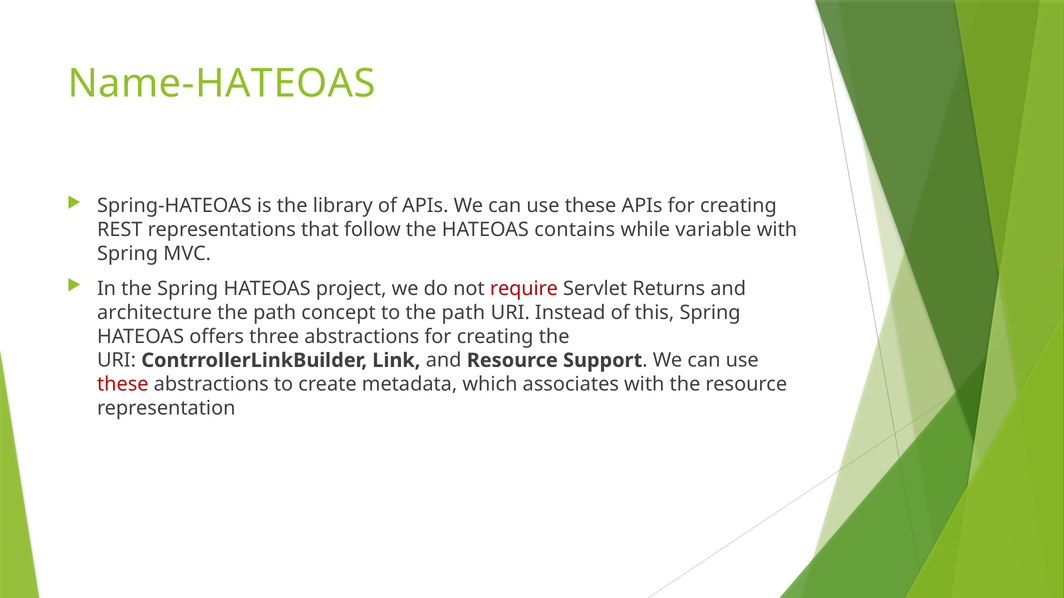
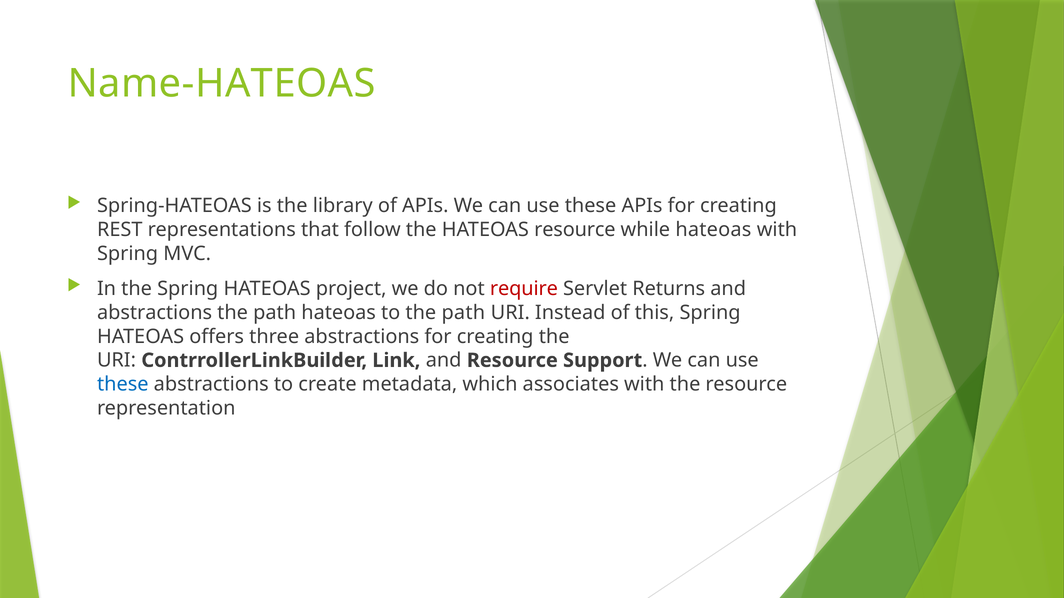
HATEOAS contains: contains -> resource
while variable: variable -> hateoas
architecture at (154, 313): architecture -> abstractions
path concept: concept -> hateoas
these at (123, 385) colour: red -> blue
